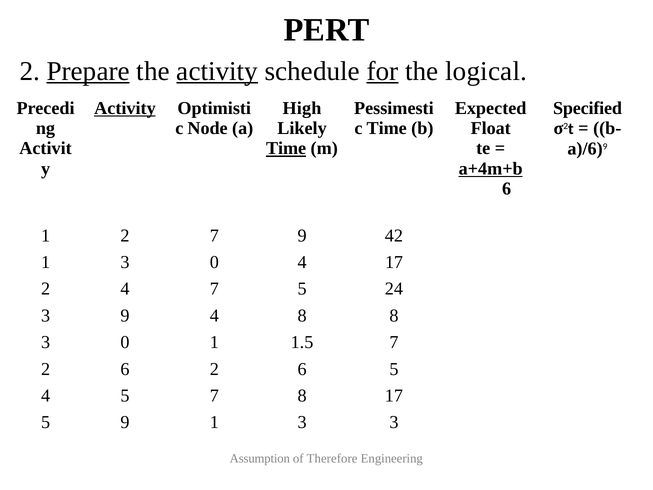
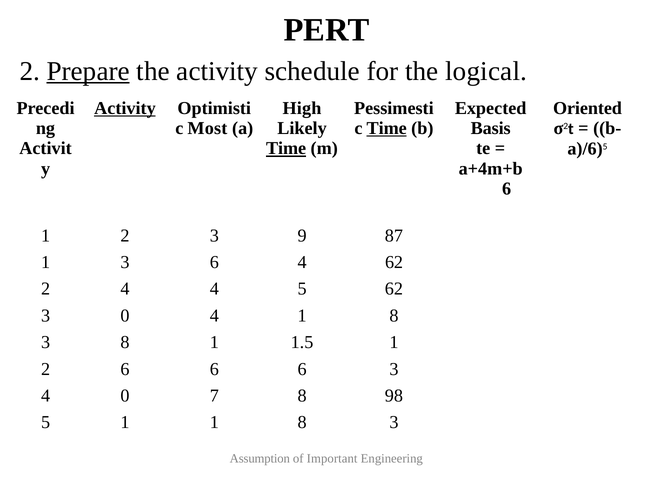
activity at (217, 71) underline: present -> none
for underline: present -> none
Specified: Specified -> Oriented
Node: Node -> Most
Time at (387, 128) underline: none -> present
Float: Float -> Basis
9 at (605, 147): 9 -> 5
a+4m+b underline: present -> none
2 7: 7 -> 3
42: 42 -> 87
1 3 0: 0 -> 6
4 17: 17 -> 62
4 7: 7 -> 4
5 24: 24 -> 62
3 9: 9 -> 0
4 8: 8 -> 1
0 at (125, 342): 0 -> 8
1.5 7: 7 -> 1
2 6 2: 2 -> 6
6 5: 5 -> 3
4 5: 5 -> 0
8 17: 17 -> 98
9 at (125, 422): 9 -> 1
3 at (302, 422): 3 -> 8
Therefore: Therefore -> Important
